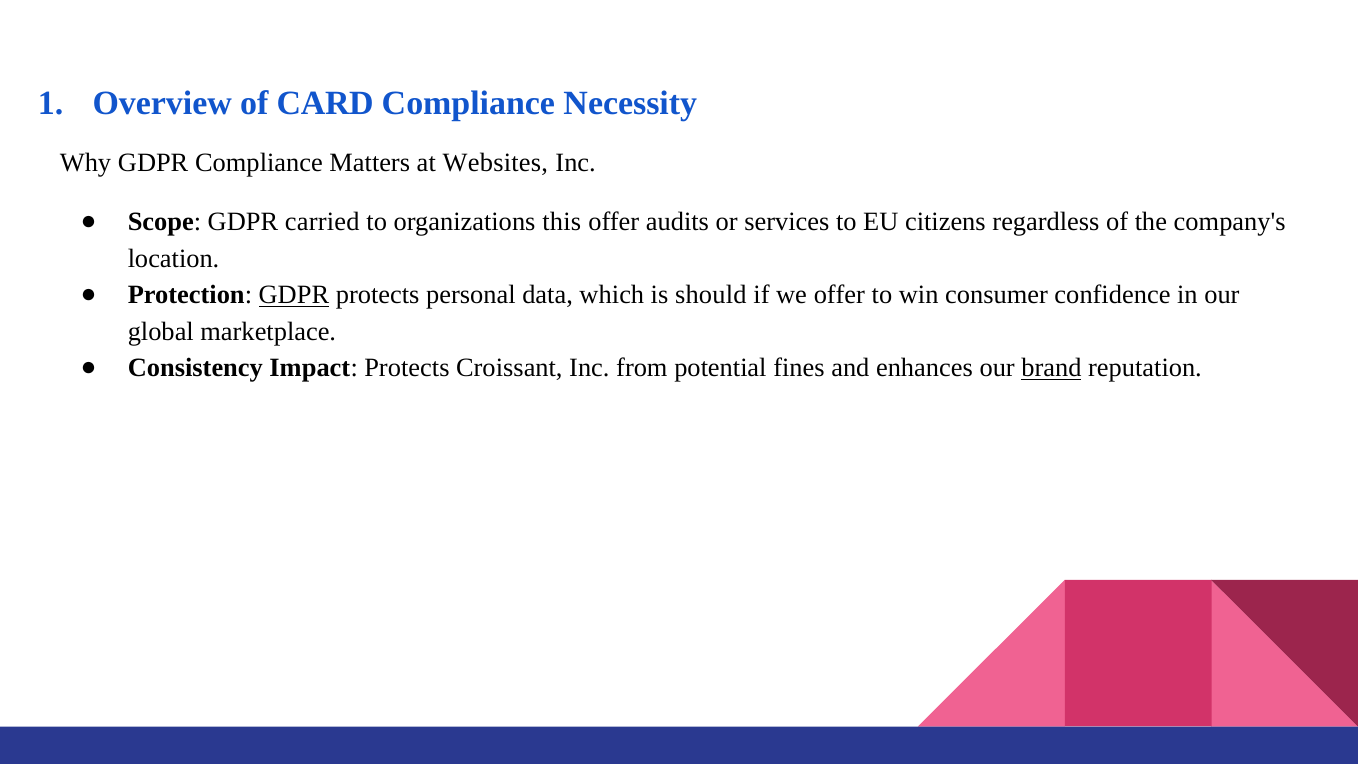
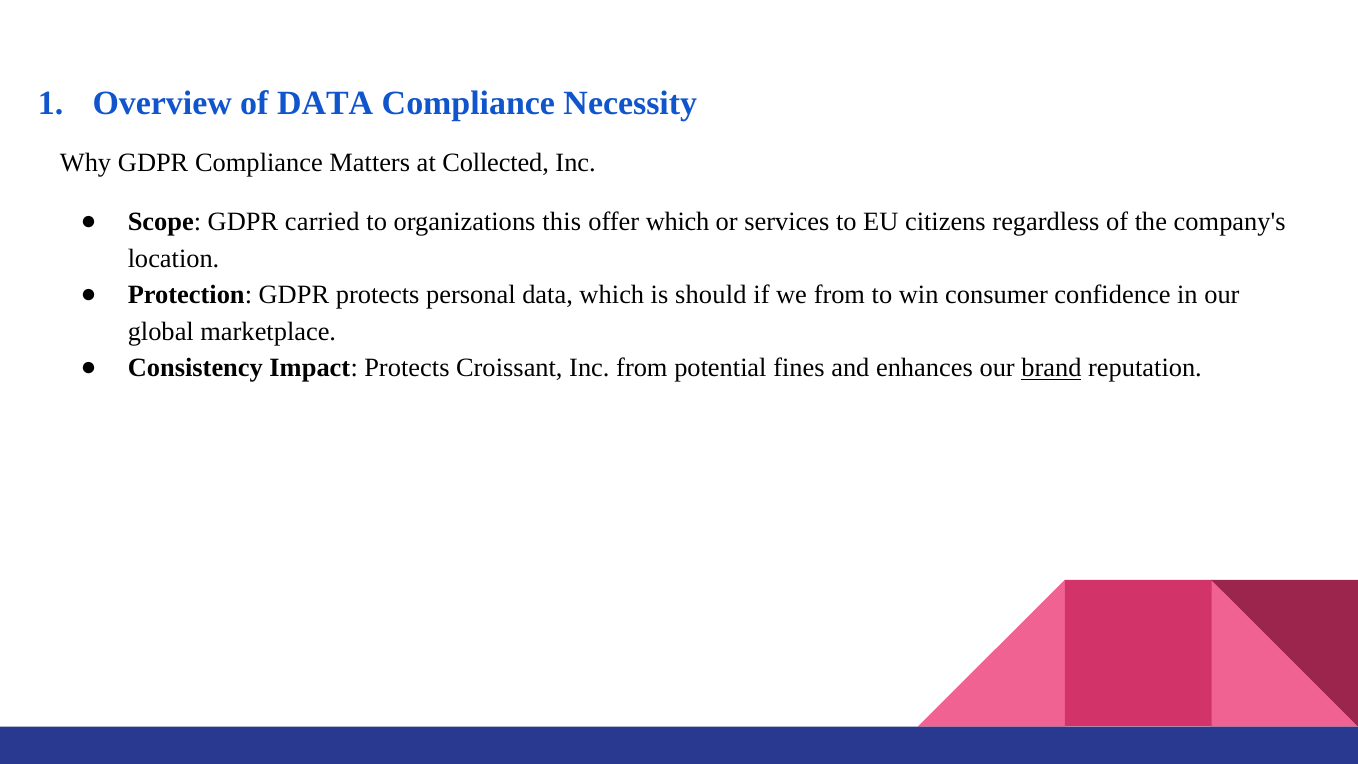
of CARD: CARD -> DATA
Websites: Websites -> Collected
offer audits: audits -> which
GDPR at (294, 295) underline: present -> none
we offer: offer -> from
